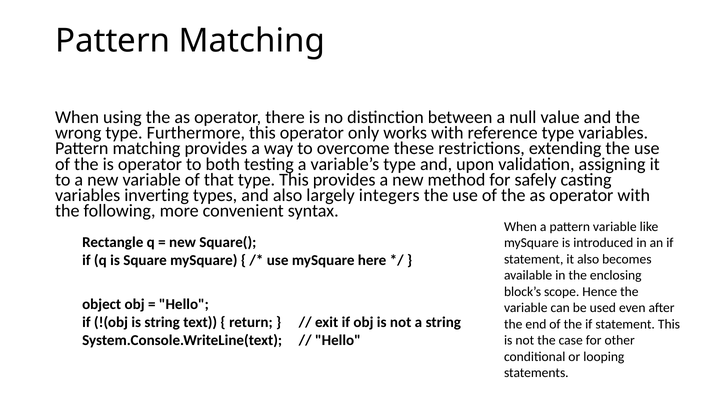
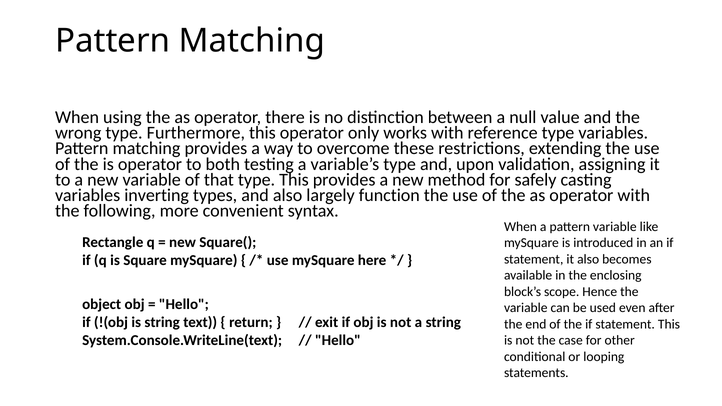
integers: integers -> function
